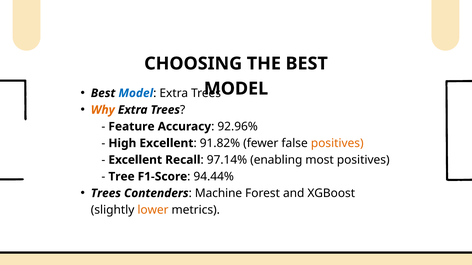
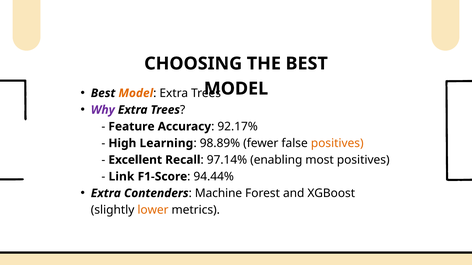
Model at (136, 93) colour: blue -> orange
Why colour: orange -> purple
92.96%: 92.96% -> 92.17%
High Excellent: Excellent -> Learning
91.82%: 91.82% -> 98.89%
Tree: Tree -> Link
Trees at (106, 194): Trees -> Extra
